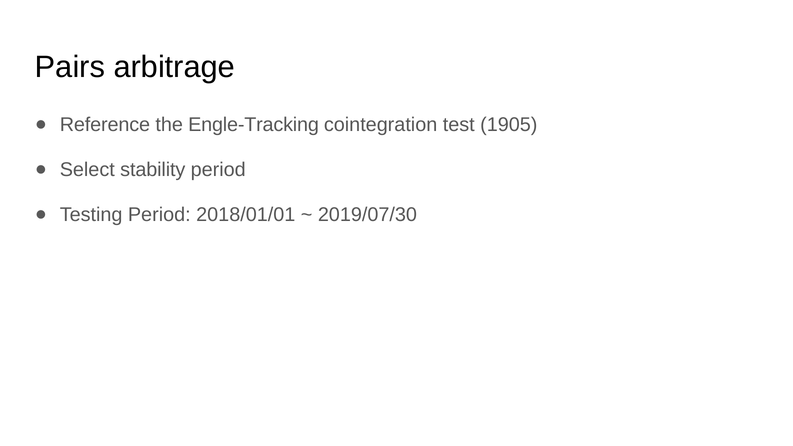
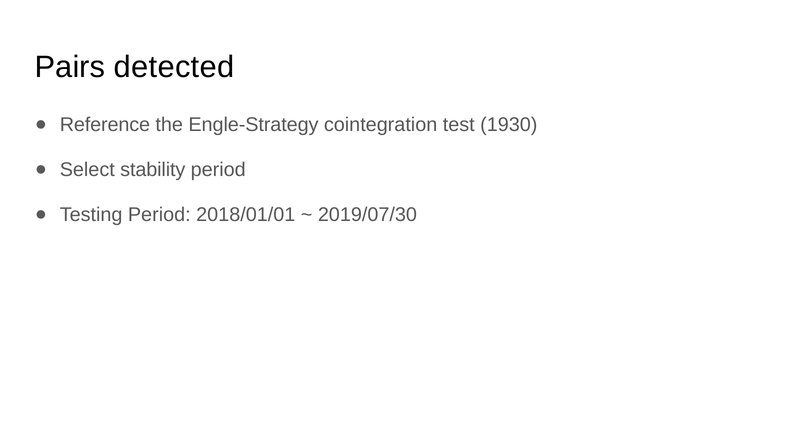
arbitrage: arbitrage -> detected
Engle-Tracking: Engle-Tracking -> Engle-Strategy
1905: 1905 -> 1930
